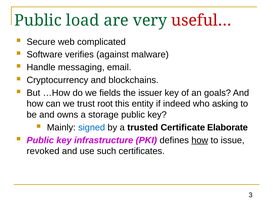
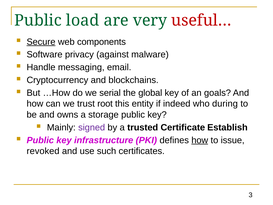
Secure underline: none -> present
complicated: complicated -> components
verifies: verifies -> privacy
fields: fields -> serial
issuer: issuer -> global
asking: asking -> during
signed colour: blue -> purple
Elaborate: Elaborate -> Establish
